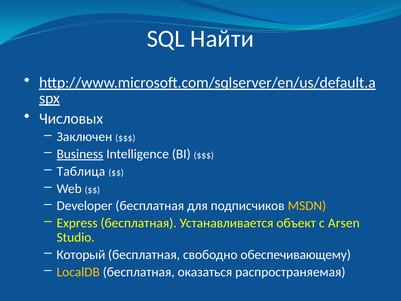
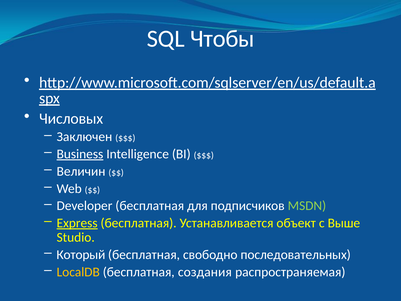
Найти: Найти -> Чтобы
Таблица: Таблица -> Величин
MSDN colour: yellow -> light green
Express underline: none -> present
Arsen: Arsen -> Выше
обеспечивающему: обеспечивающему -> последовательных
оказаться: оказаться -> создания
